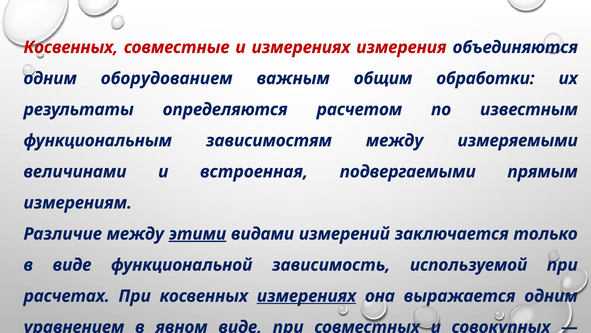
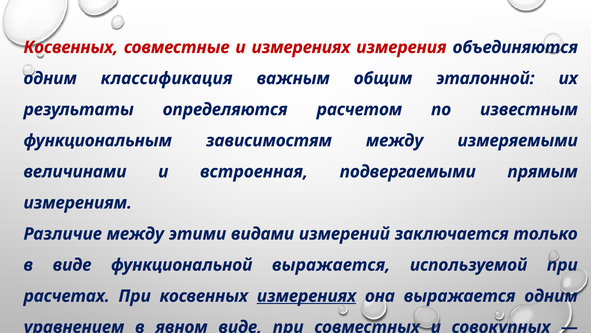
оборудованием: оборудованием -> классификация
обработки: обработки -> эталонной
этими underline: present -> none
функциональной зависимость: зависимость -> выражается
